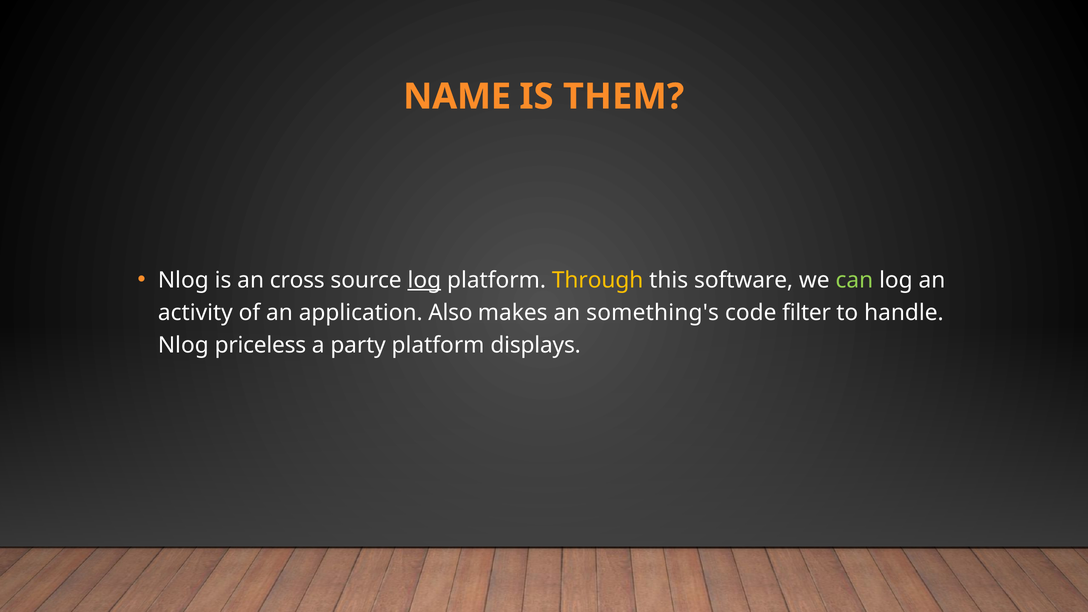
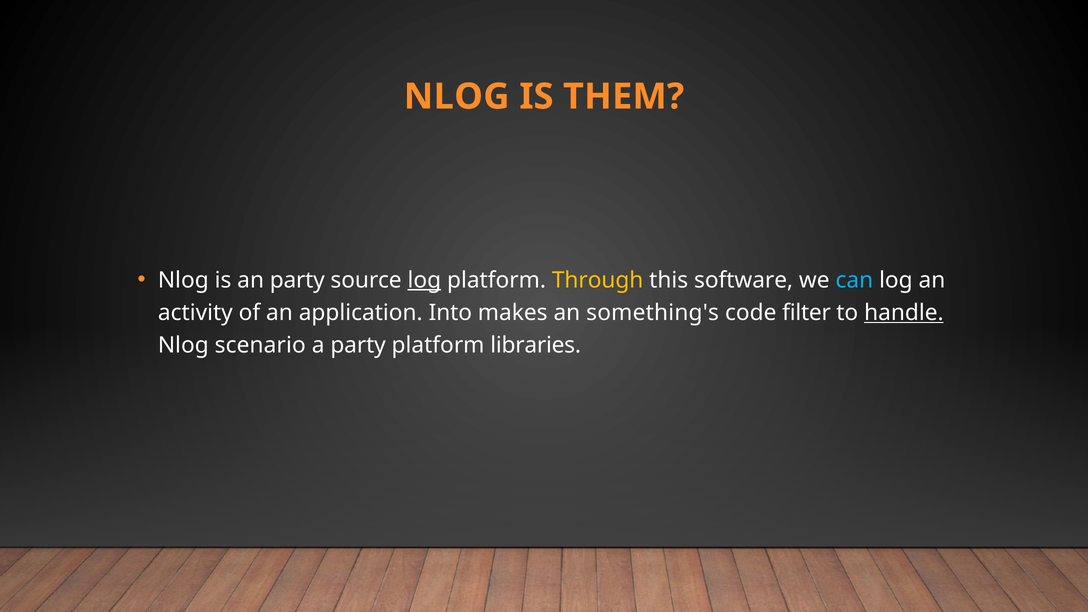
NAME at (457, 97): NAME -> NLOG
an cross: cross -> party
can colour: light green -> light blue
Also: Also -> Into
handle underline: none -> present
priceless: priceless -> scenario
displays: displays -> libraries
